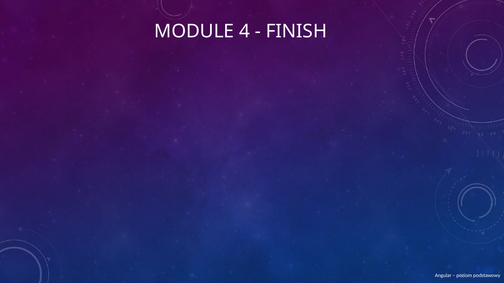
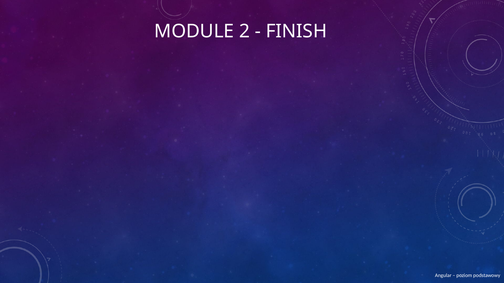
4: 4 -> 2
